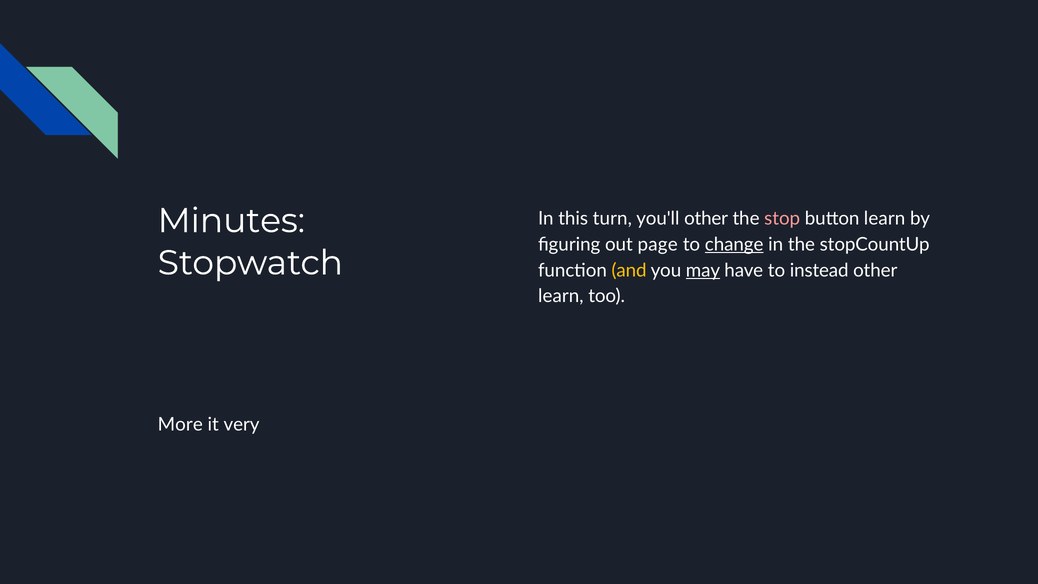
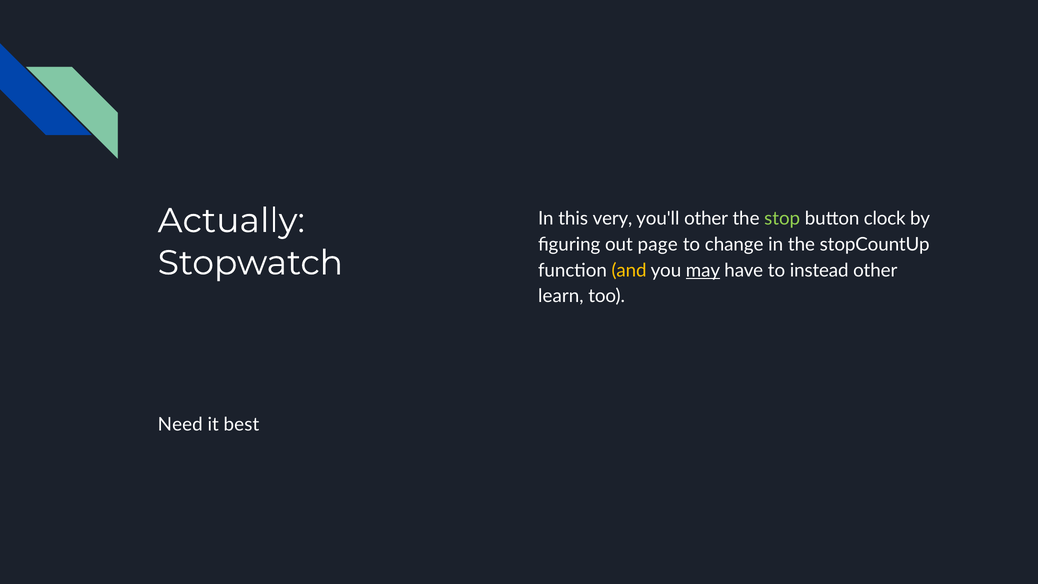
turn: turn -> very
stop colour: pink -> light green
button learn: learn -> clock
Minutes: Minutes -> Actually
change underline: present -> none
More: More -> Need
very: very -> best
